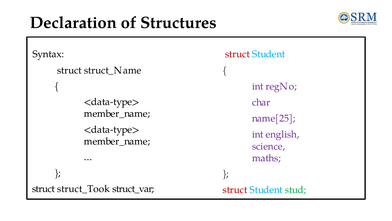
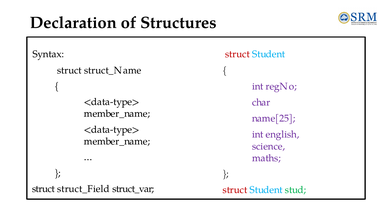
struct_Took: struct_Took -> struct_Field
